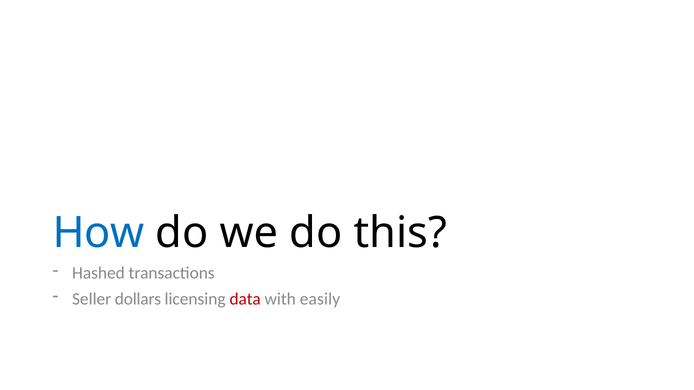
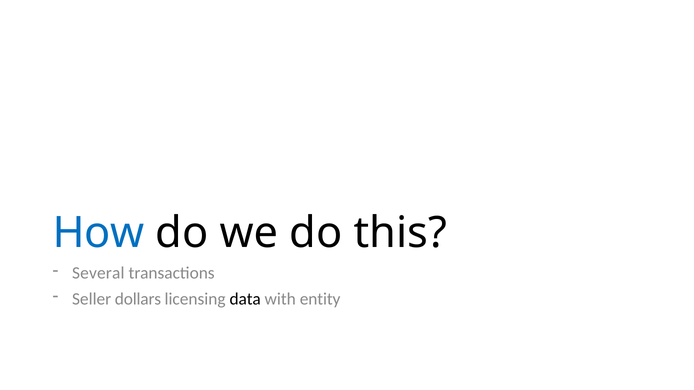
Hashed: Hashed -> Several
data colour: red -> black
easily: easily -> entity
